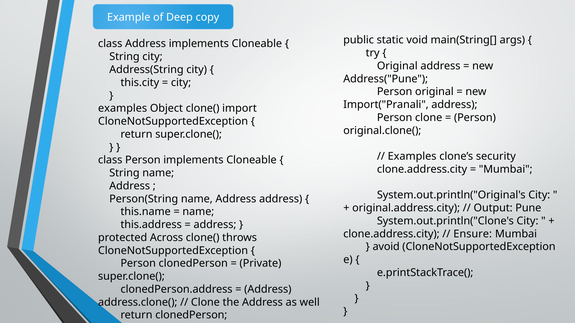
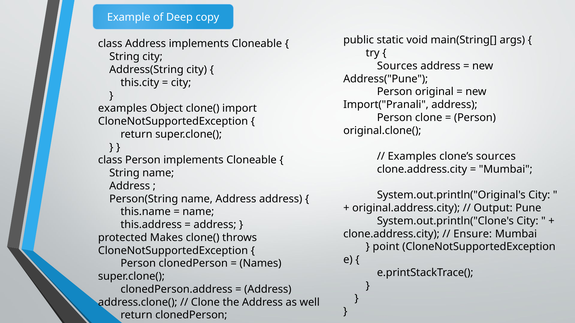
Original at (397, 66): Original -> Sources
clone’s security: security -> sources
Across: Across -> Makes
avoid: avoid -> point
Private: Private -> Names
